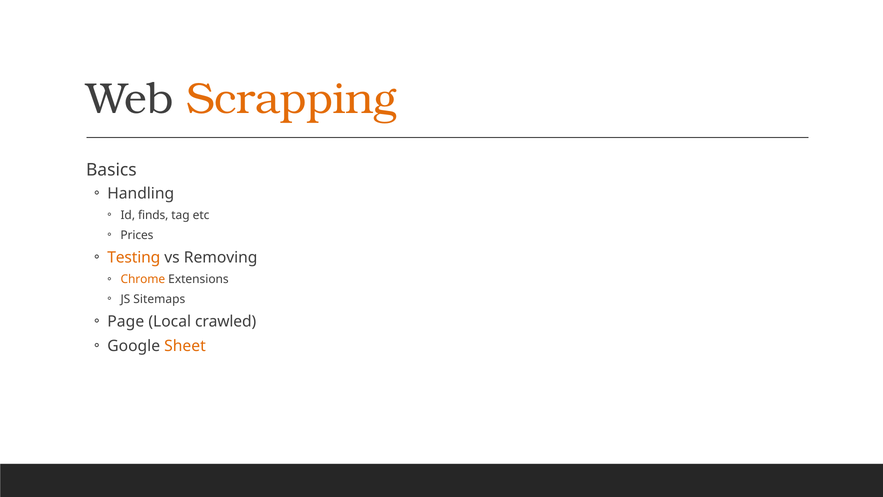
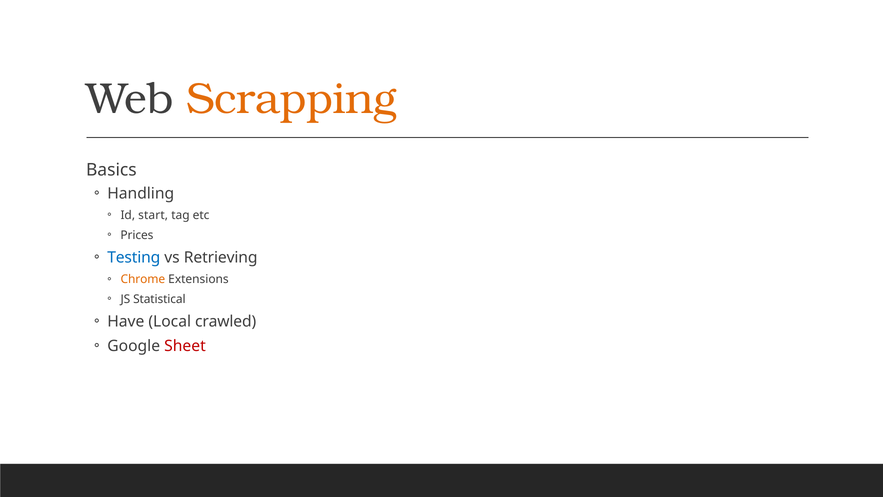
finds: finds -> start
Testing colour: orange -> blue
Removing: Removing -> Retrieving
Sitemaps: Sitemaps -> Statistical
Page: Page -> Have
Sheet colour: orange -> red
